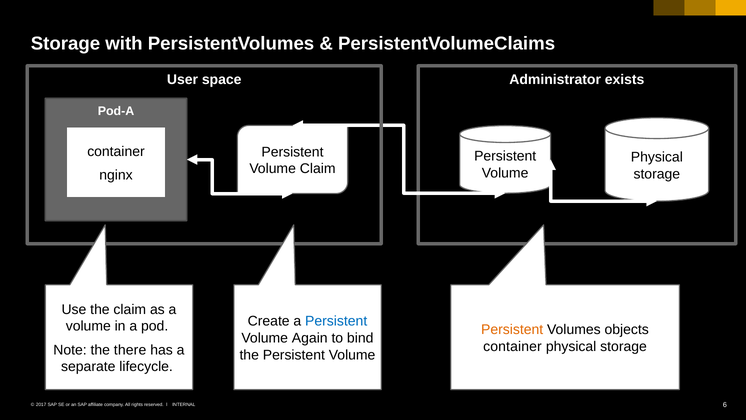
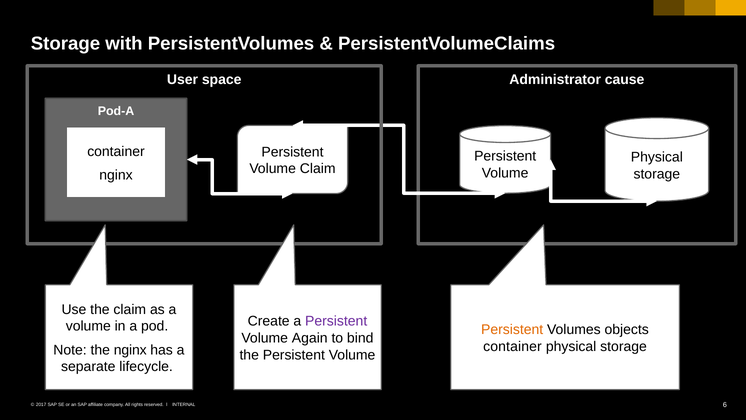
exists: exists -> cause
Persistent at (336, 321) colour: blue -> purple
the there: there -> nginx
